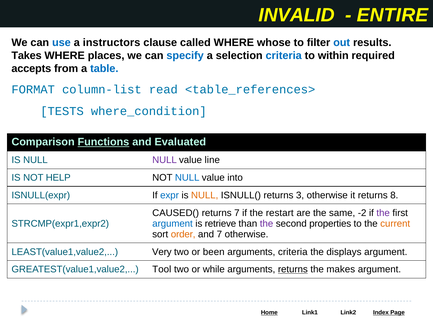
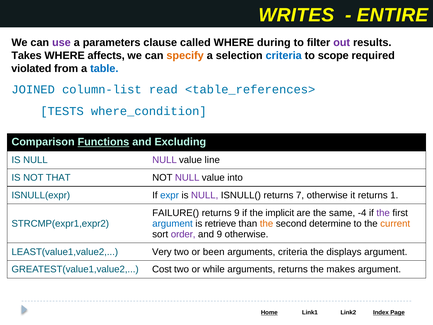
INVALID: INVALID -> WRITES
use colour: blue -> purple
instructors: instructors -> parameters
whose: whose -> during
out colour: blue -> purple
places: places -> affects
specify colour: blue -> orange
within: within -> scope
accepts: accepts -> violated
FORMAT: FORMAT -> JOINED
Evaluated: Evaluated -> Excluding
HELP: HELP -> THAT
NULL at (187, 178) colour: blue -> purple
NULL at (205, 195) colour: orange -> purple
3: 3 -> 7
8: 8 -> 1
CAUSED(: CAUSED( -> FAILURE(
returns 7: 7 -> 9
restart: restart -> implicit
-2: -2 -> -4
the at (267, 223) colour: purple -> orange
properties: properties -> determine
order colour: orange -> purple
and 7: 7 -> 9
Tool: Tool -> Cost
returns at (293, 269) underline: present -> none
